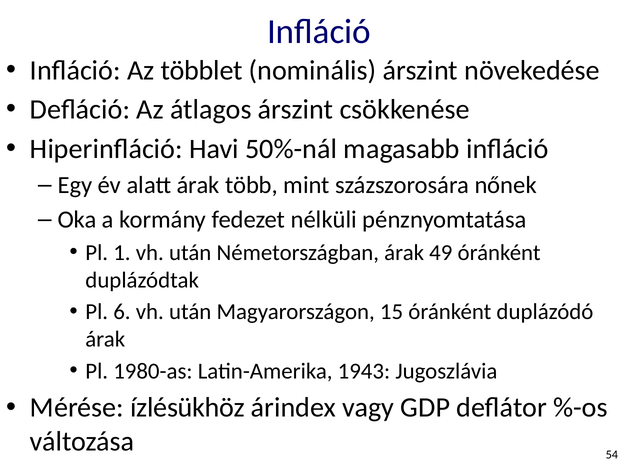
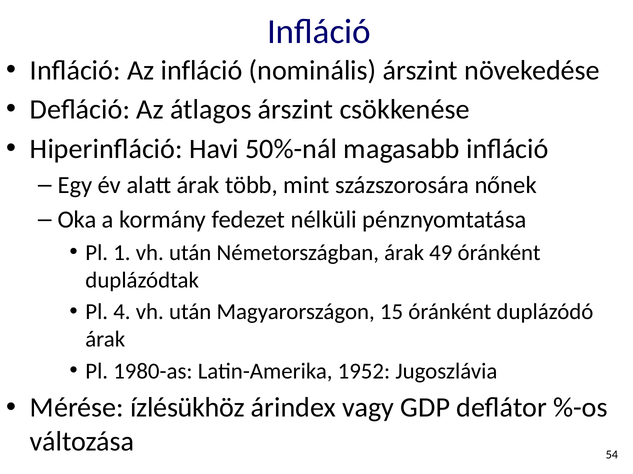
Az többlet: többlet -> infláció
6: 6 -> 4
1943: 1943 -> 1952
